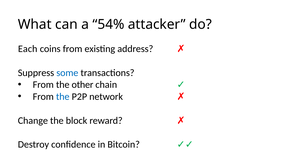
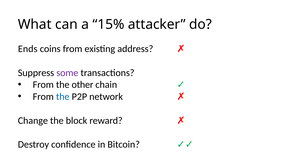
54%: 54% -> 15%
Each: Each -> Ends
some colour: blue -> purple
